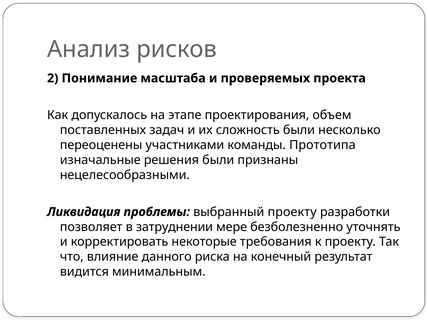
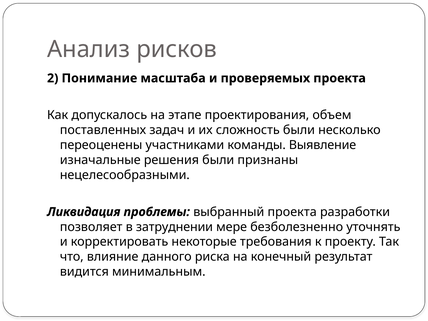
Прототипа: Прототипа -> Выявление
выбранный проекту: проекту -> проекта
